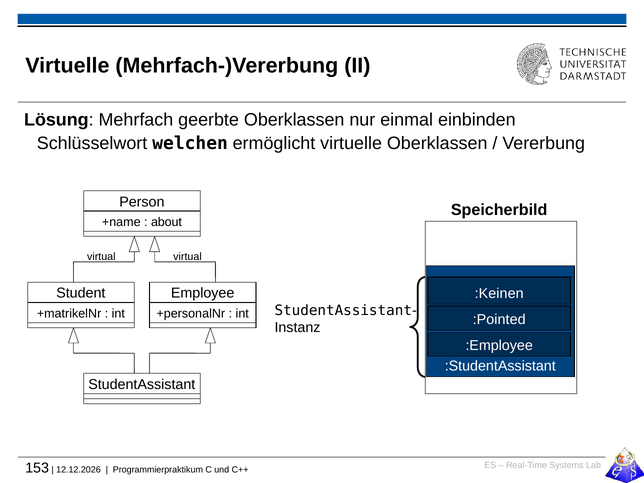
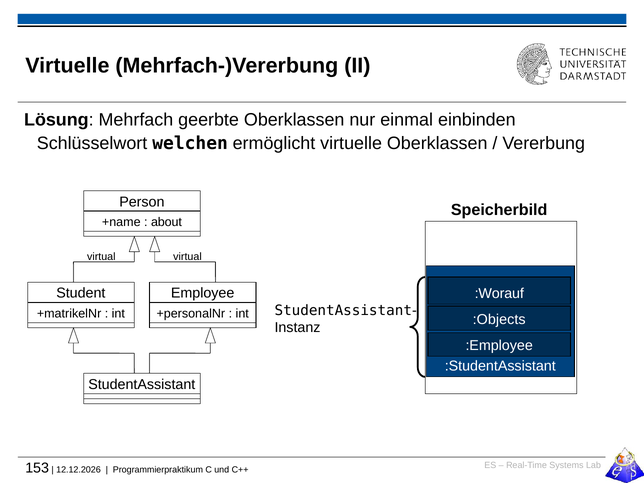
:Keinen: :Keinen -> :Worauf
:Pointed: :Pointed -> :Objects
